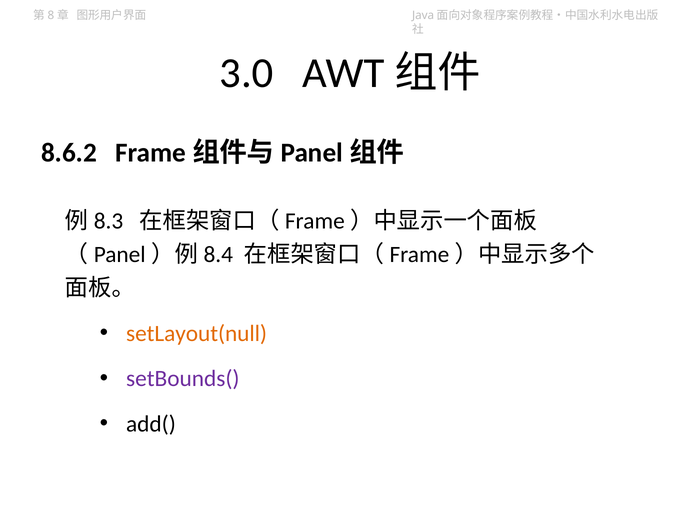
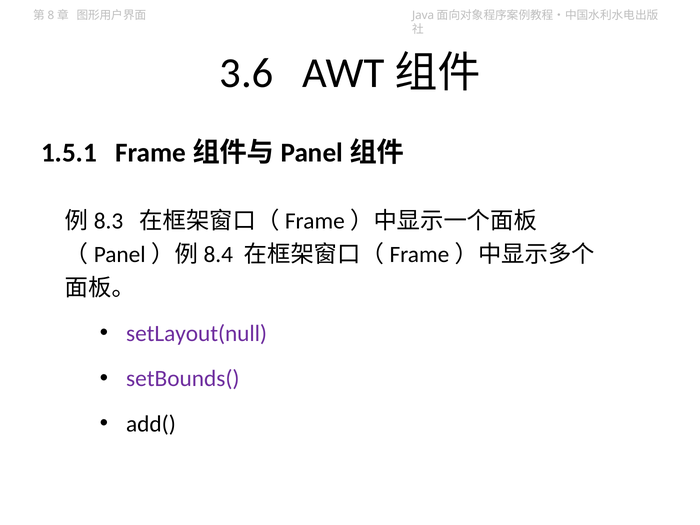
3.0: 3.0 -> 3.6
8.6.2: 8.6.2 -> 1.5.1
setLayout(null colour: orange -> purple
